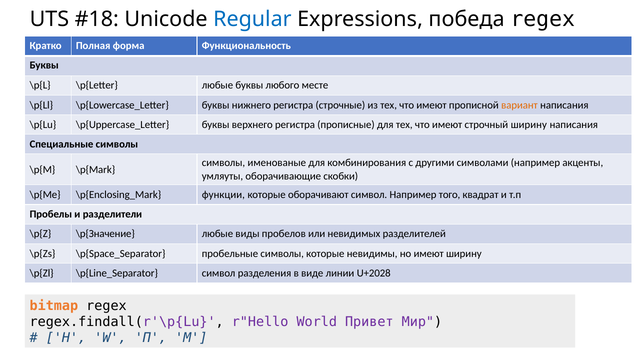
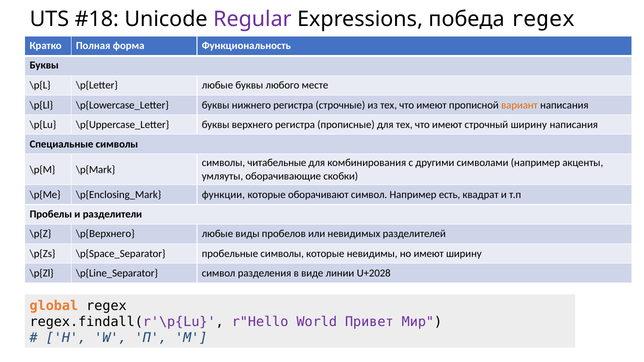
Regular colour: blue -> purple
именованые: именованые -> читабельные
того: того -> есть
\p{Значение: \p{Значение -> \p{Верхнего
bitmap: bitmap -> global
